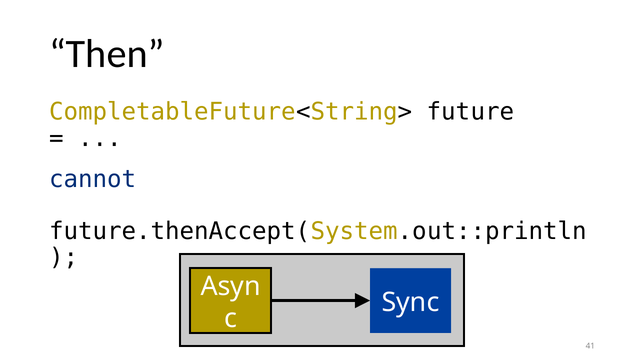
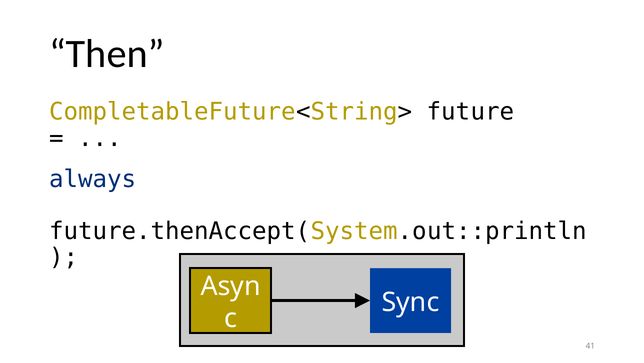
cannot: cannot -> always
